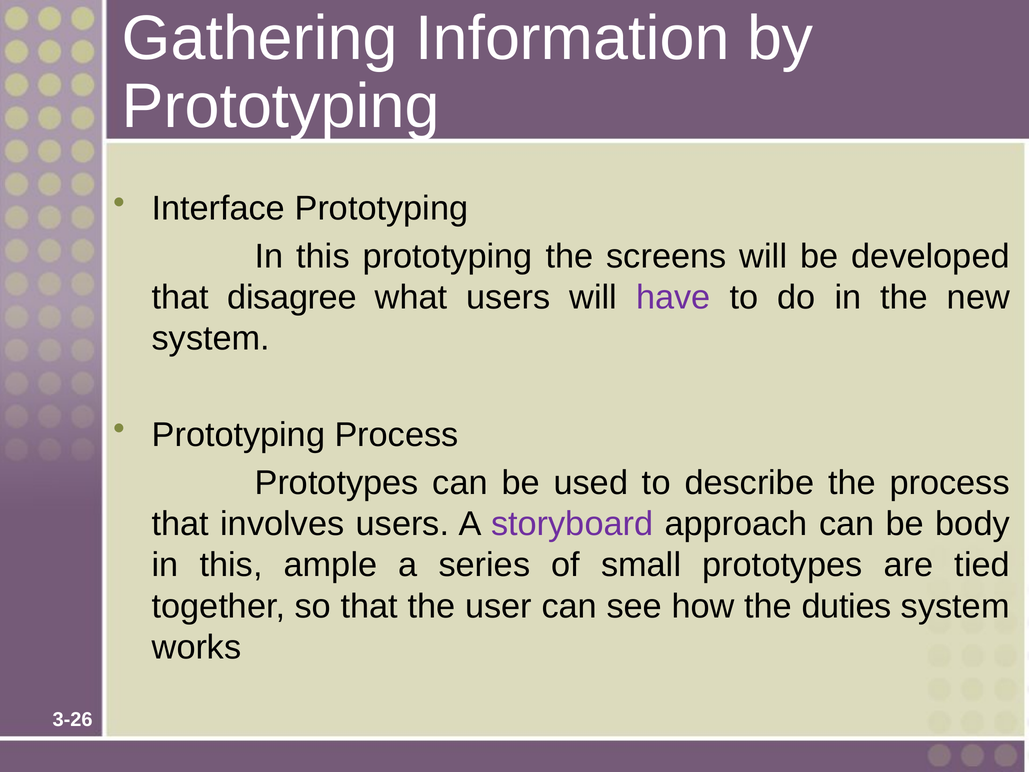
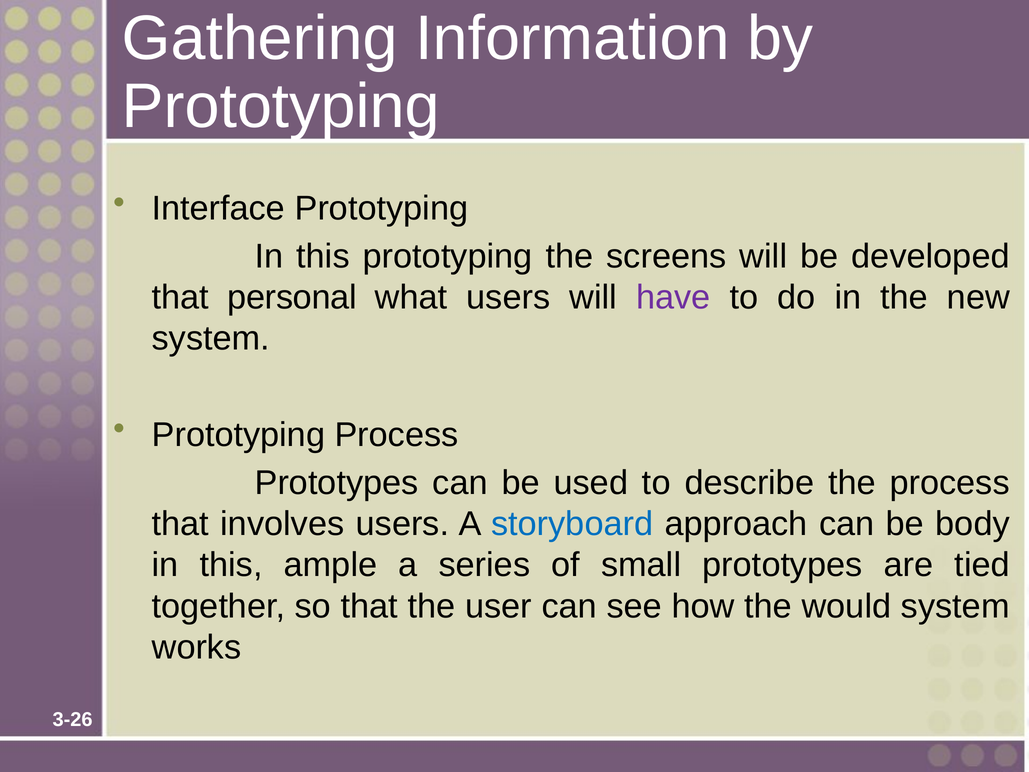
disagree: disagree -> personal
storyboard colour: purple -> blue
duties: duties -> would
